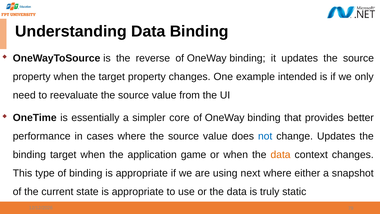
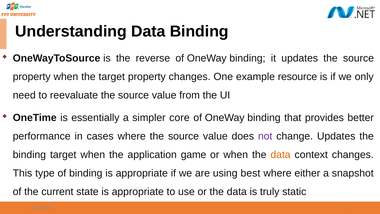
intended: intended -> resource
not colour: blue -> purple
next: next -> best
